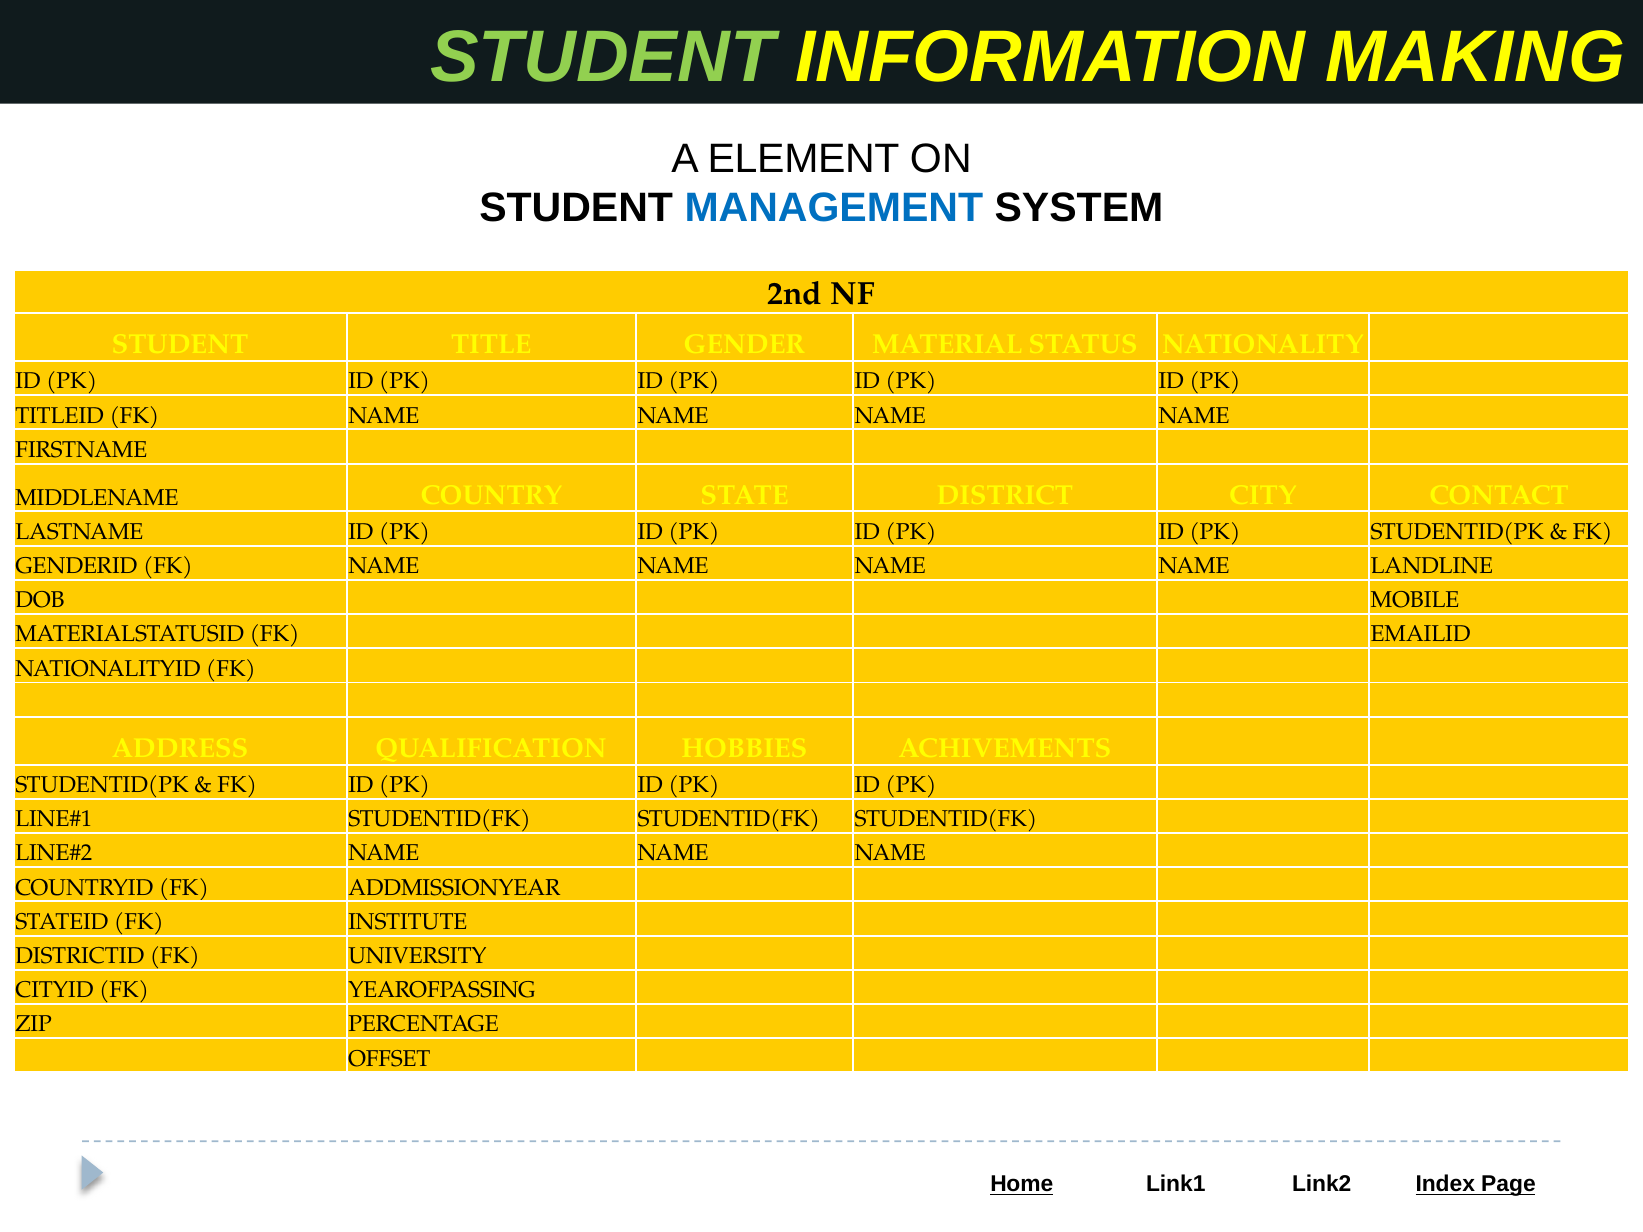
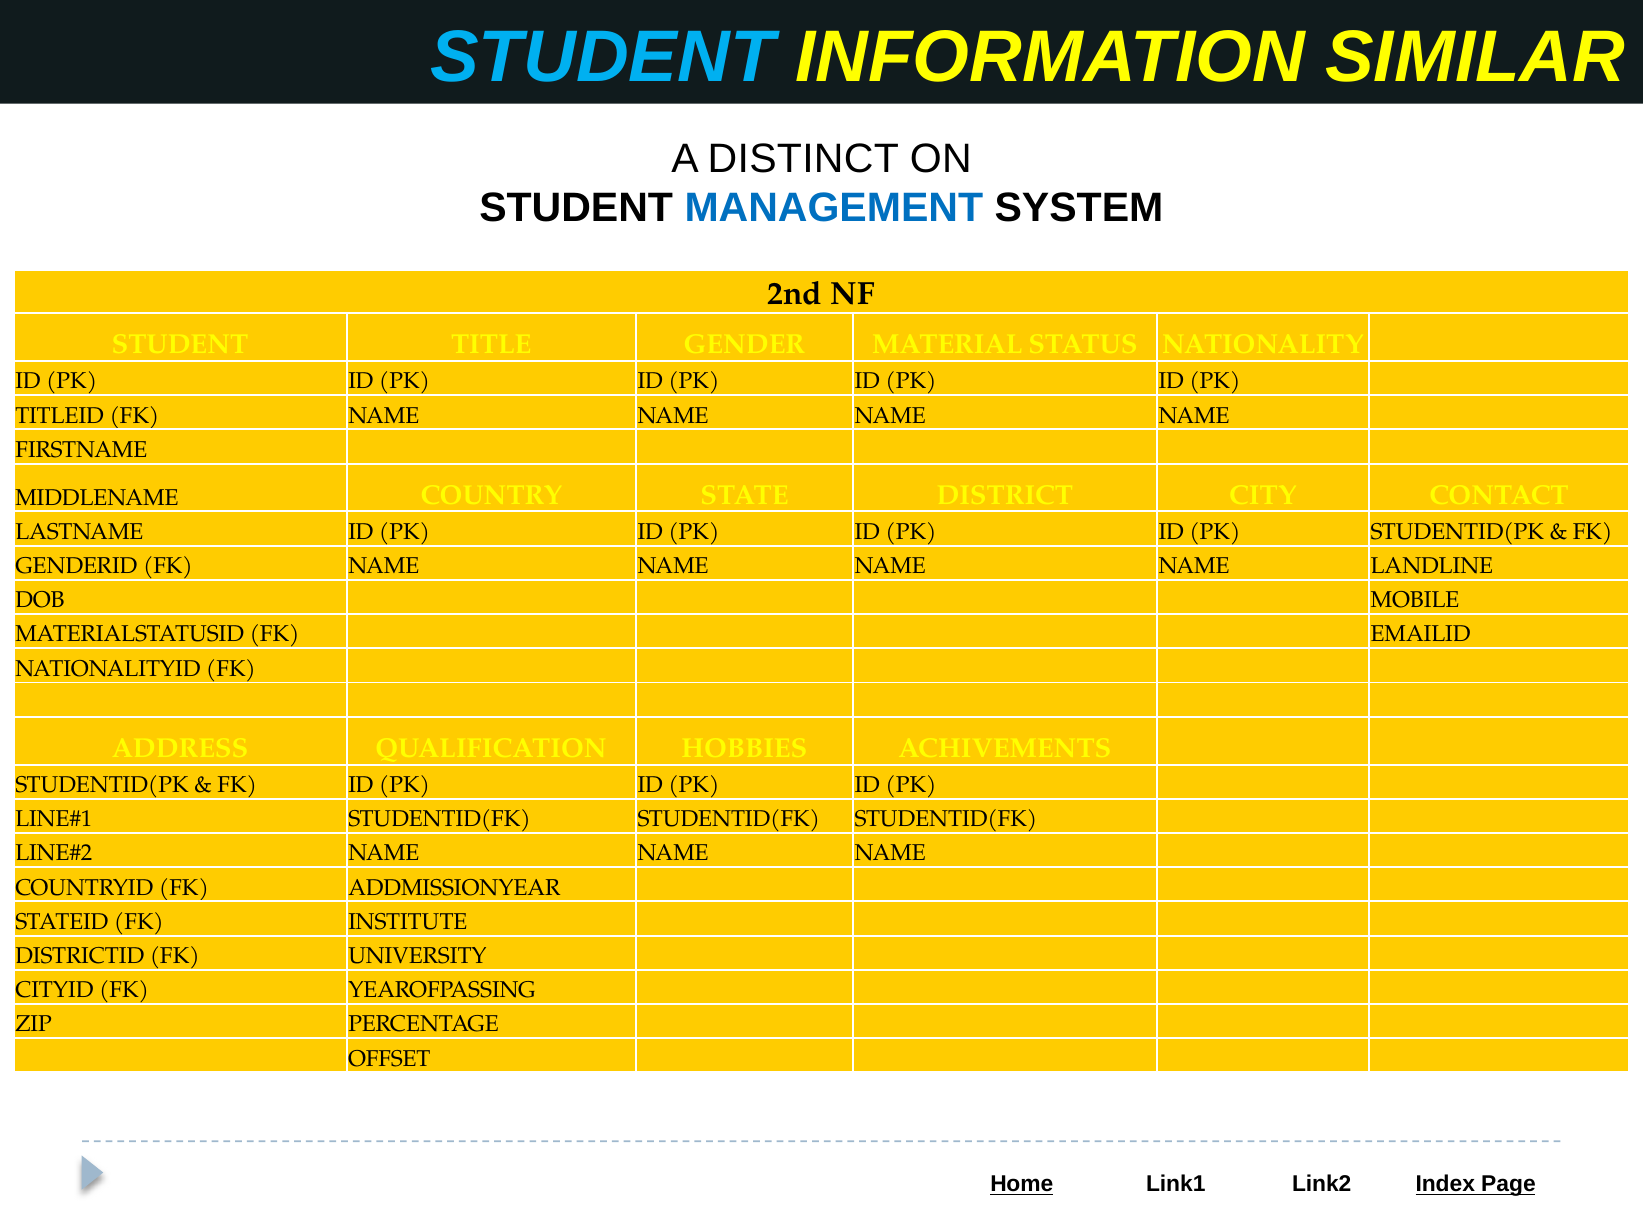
STUDENT at (602, 57) colour: light green -> light blue
MAKING: MAKING -> SIMILAR
ELEMENT: ELEMENT -> DISTINCT
